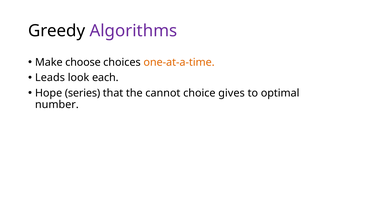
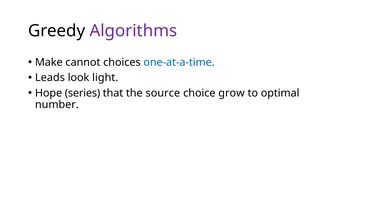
choose: choose -> cannot
one-at-a-time colour: orange -> blue
each: each -> light
cannot: cannot -> source
gives: gives -> grow
